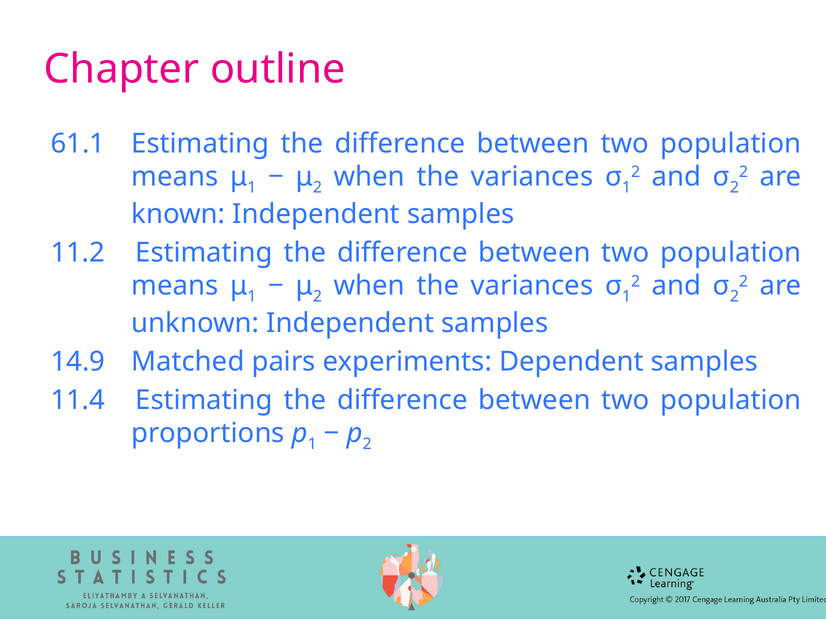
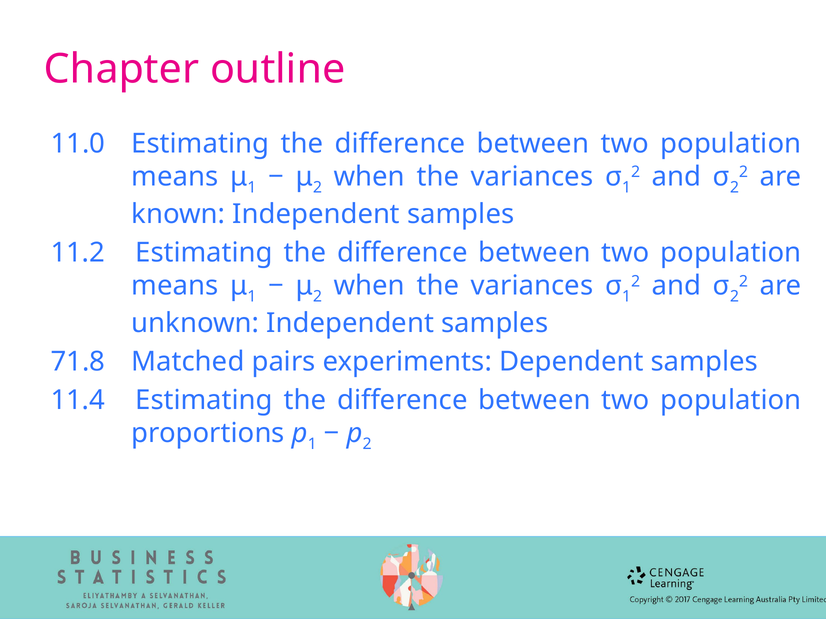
61.1: 61.1 -> 11.0
14.9: 14.9 -> 71.8
